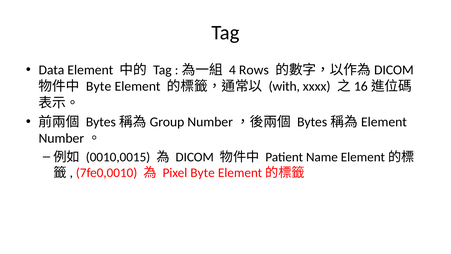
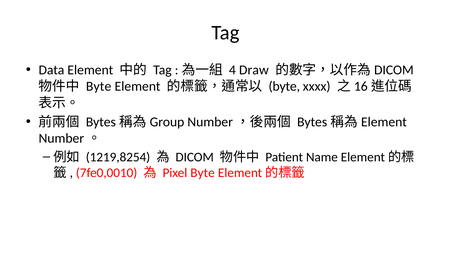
Rows: Rows -> Draw
with at (284, 86): with -> byte
0010,0015: 0010,0015 -> 1219,8254
